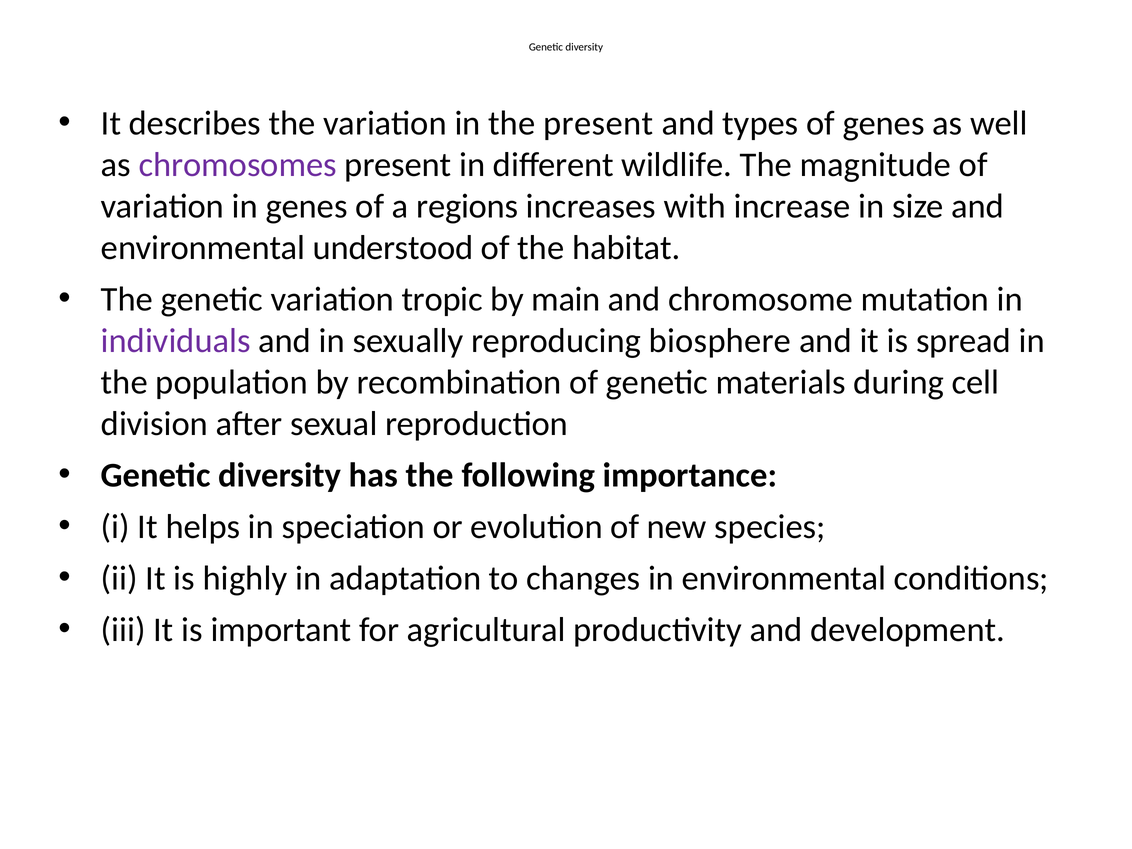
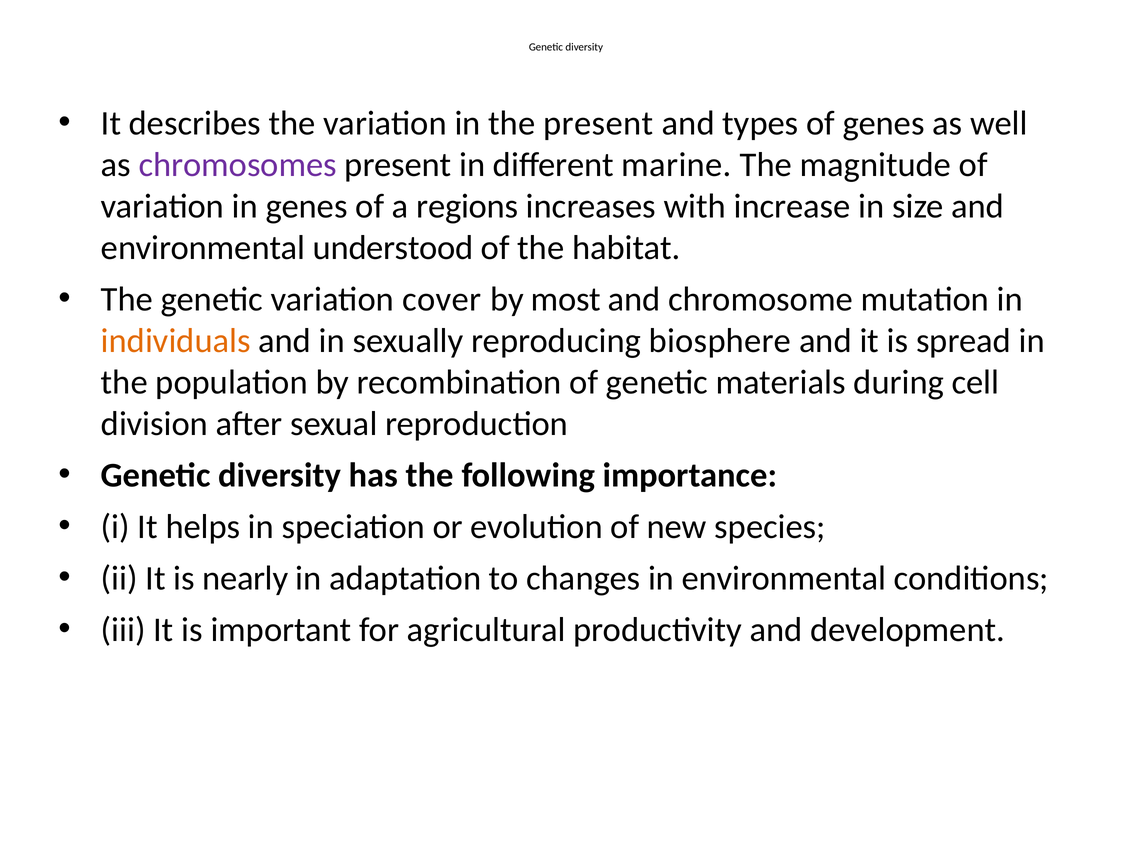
wildlife: wildlife -> marine
tropic: tropic -> cover
main: main -> most
individuals colour: purple -> orange
highly: highly -> nearly
